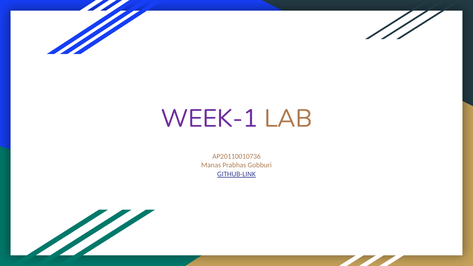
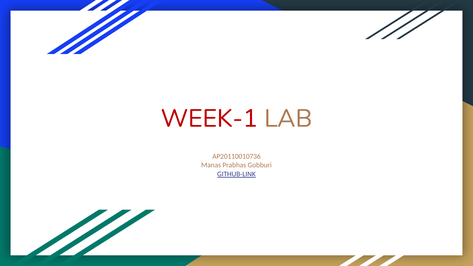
WEEK-1 colour: purple -> red
